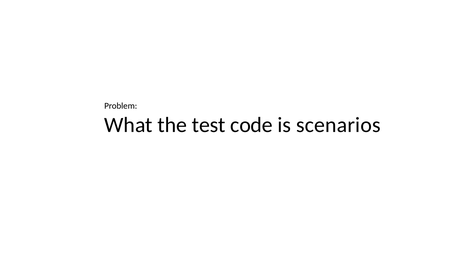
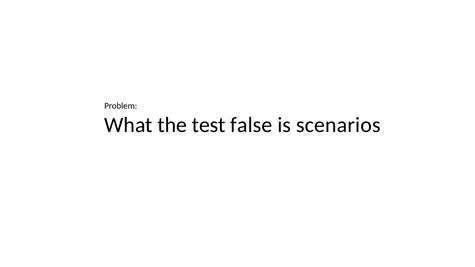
code: code -> false
